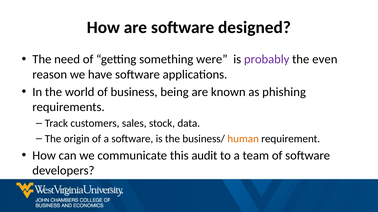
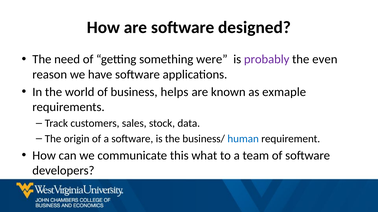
being: being -> helps
phishing: phishing -> exmaple
human colour: orange -> blue
audit: audit -> what
